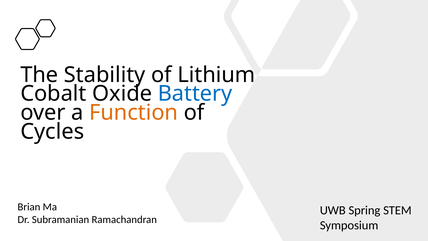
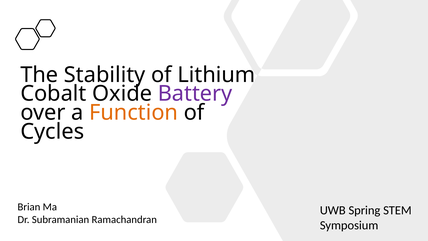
Battery colour: blue -> purple
